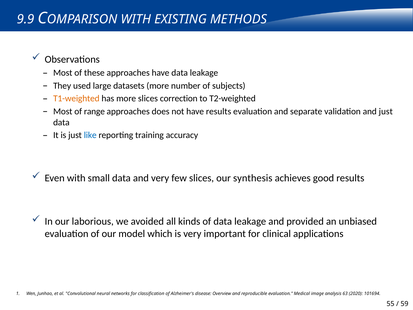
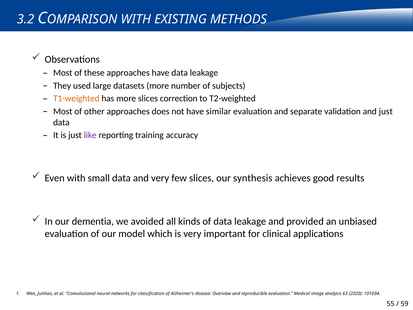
9.9: 9.9 -> 3.2
range: range -> other
have results: results -> similar
like colour: blue -> purple
laborious: laborious -> dementia
